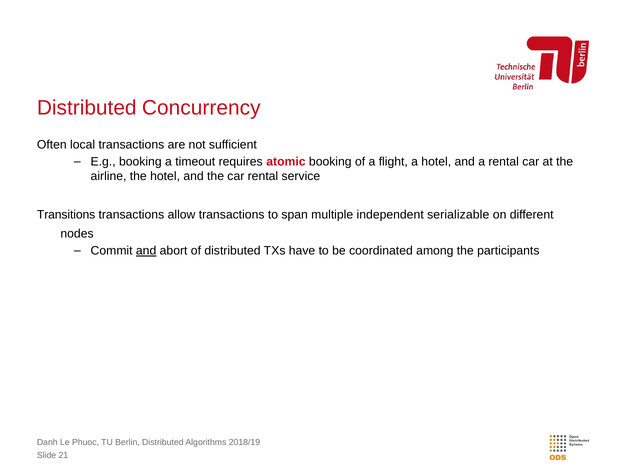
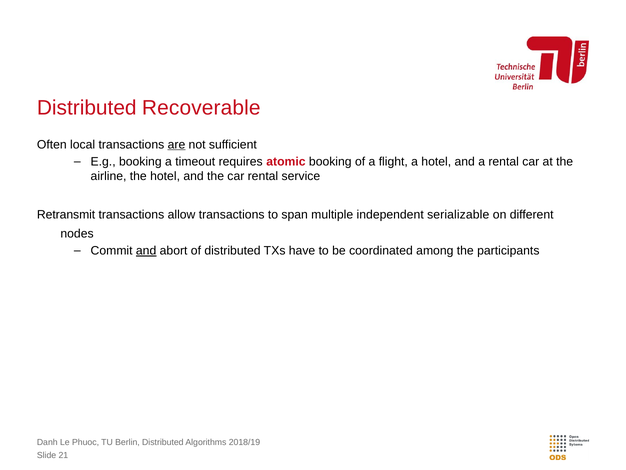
Concurrency: Concurrency -> Recoverable
are underline: none -> present
Transitions: Transitions -> Retransmit
